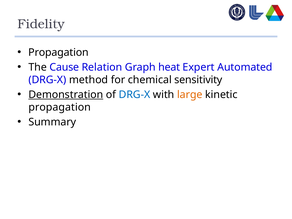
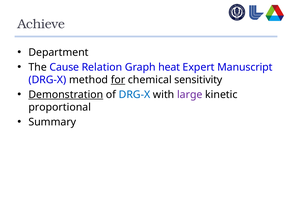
Fidelity: Fidelity -> Achieve
Propagation at (59, 52): Propagation -> Department
Automated: Automated -> Manuscript
for underline: none -> present
large colour: orange -> purple
propagation at (60, 107): propagation -> proportional
